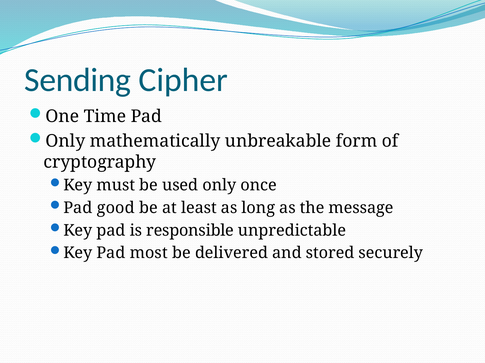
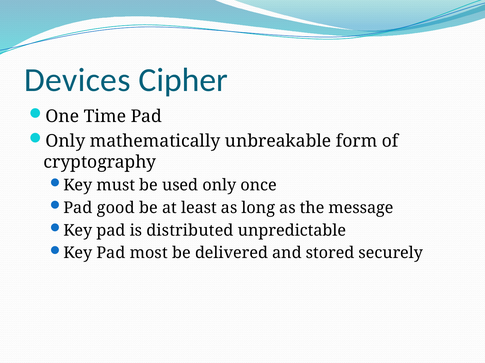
Sending: Sending -> Devices
responsible: responsible -> distributed
